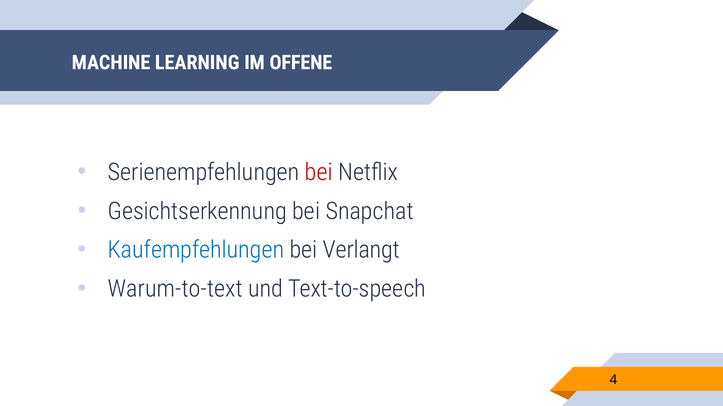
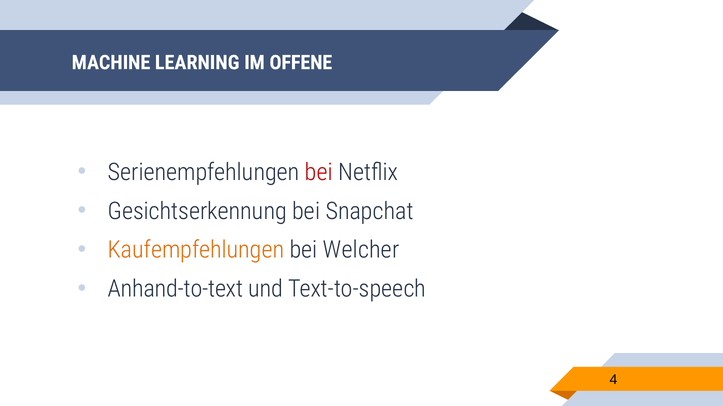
Kaufempfehlungen colour: blue -> orange
Verlangt: Verlangt -> Welcher
Warum-to-text: Warum-to-text -> Anhand-to-text
